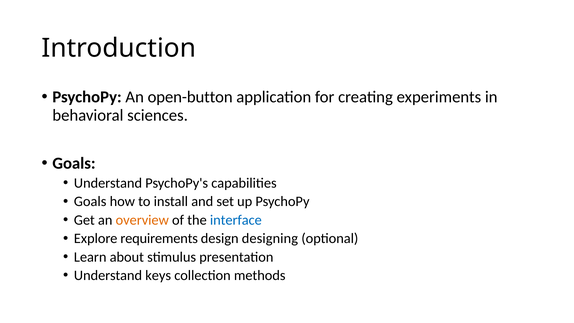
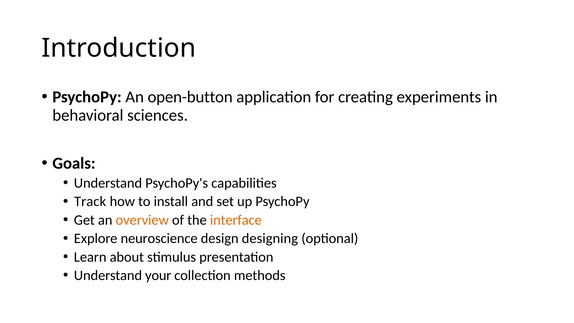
Goals at (90, 201): Goals -> Track
interface colour: blue -> orange
requirements: requirements -> neuroscience
keys: keys -> your
